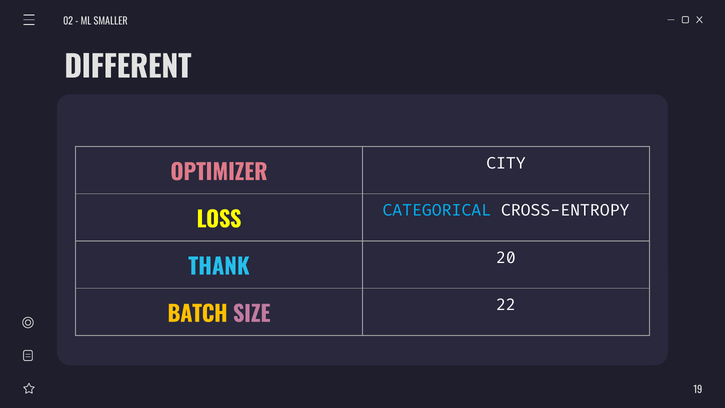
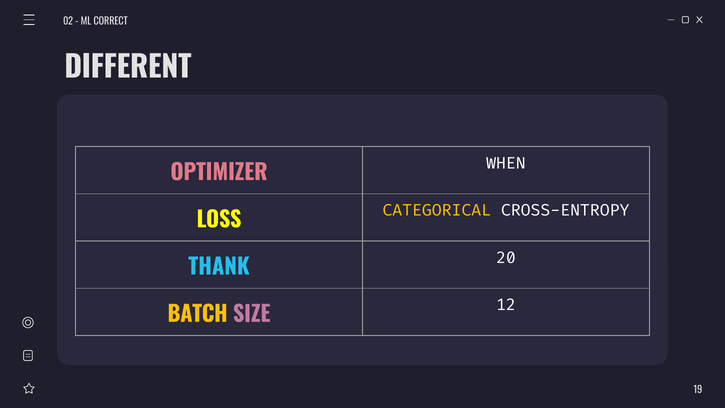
SMALLER: SMALLER -> CORRECT
CITY: CITY -> WHEN
CATEGORICAL colour: light blue -> yellow
22: 22 -> 12
